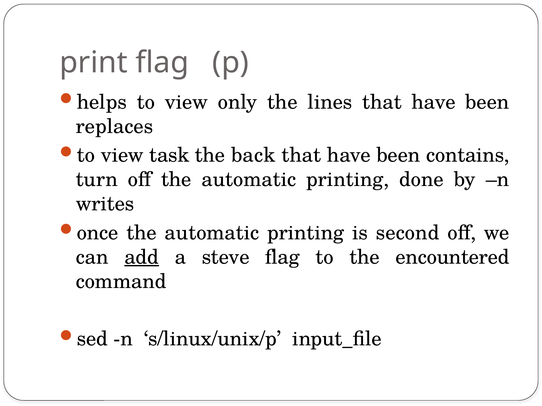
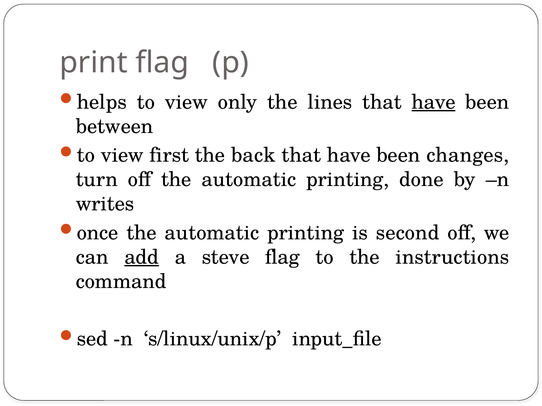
have at (434, 102) underline: none -> present
replaces: replaces -> between
task: task -> first
contains: contains -> changes
encountered: encountered -> instructions
